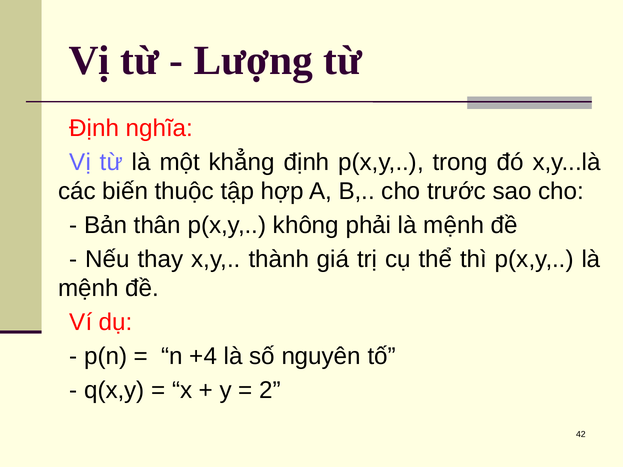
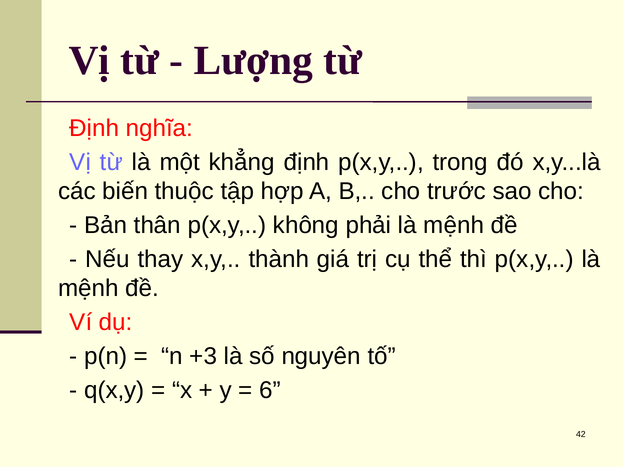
+4: +4 -> +3
2: 2 -> 6
